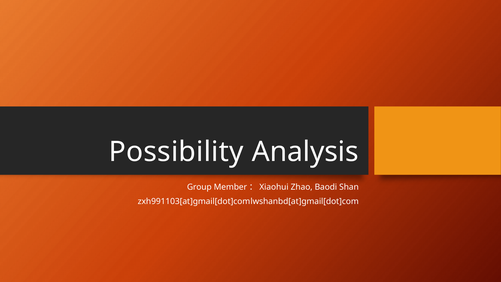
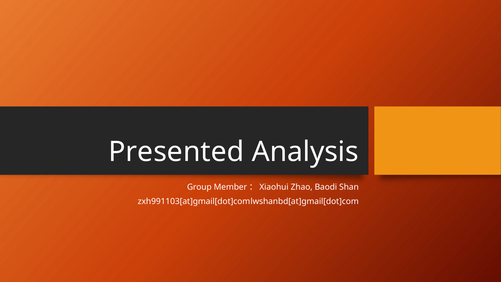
Possibility: Possibility -> Presented
